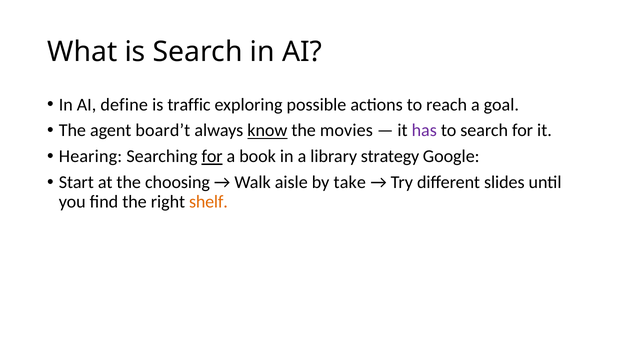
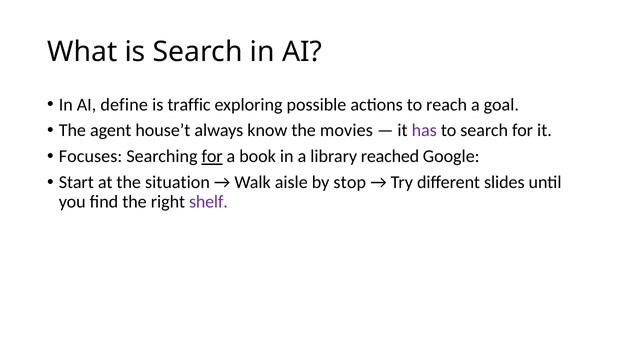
board’t: board’t -> house’t
know underline: present -> none
Hearing: Hearing -> Focuses
strategy: strategy -> reached
choosing: choosing -> situation
take: take -> stop
shelf colour: orange -> purple
